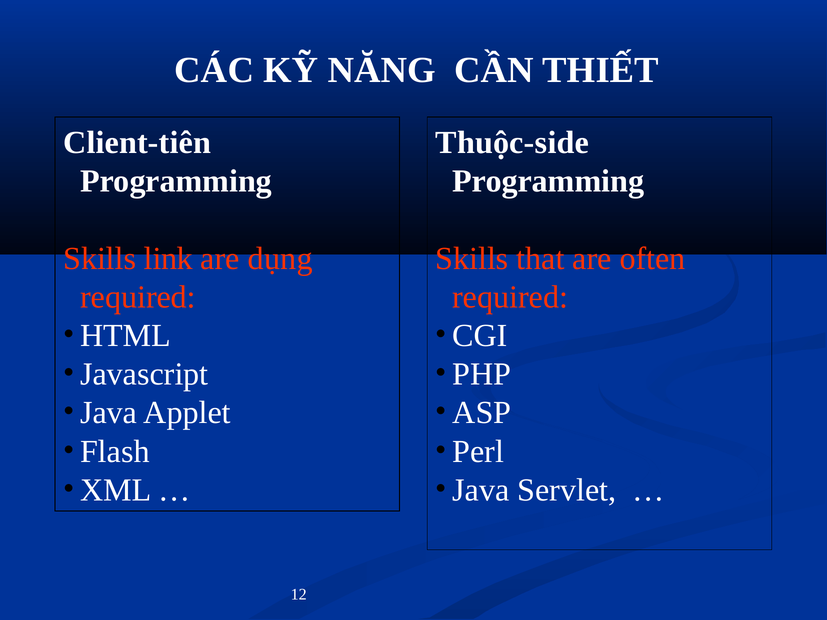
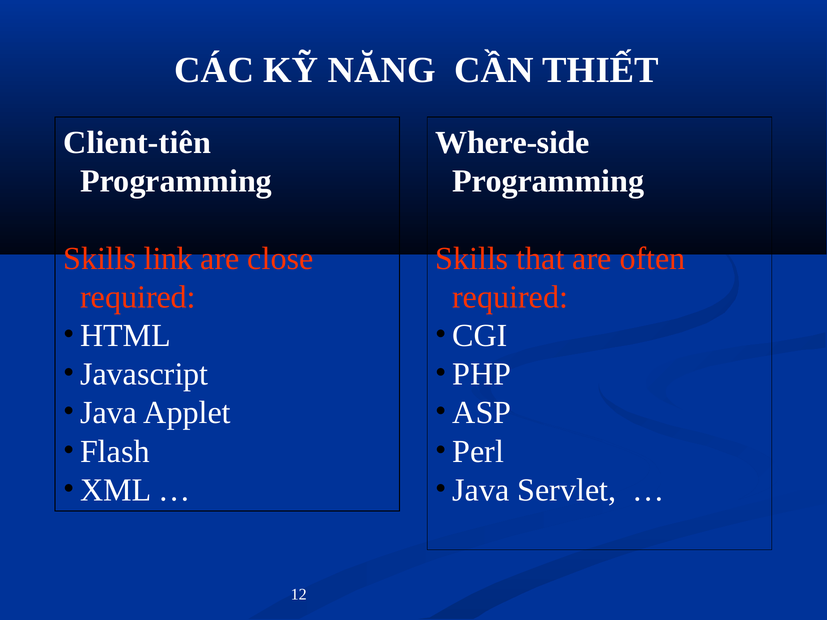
Thuộc-side: Thuộc-side -> Where-side
dụng: dụng -> close
